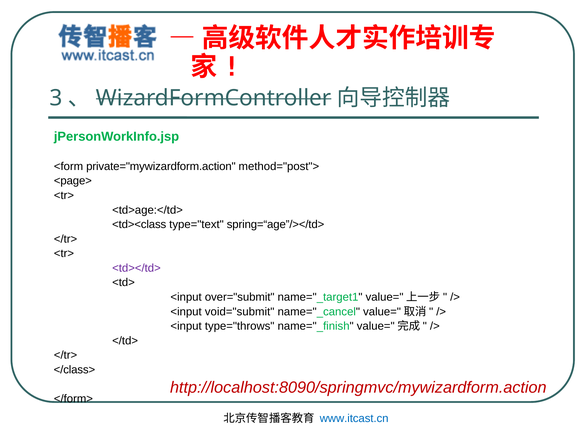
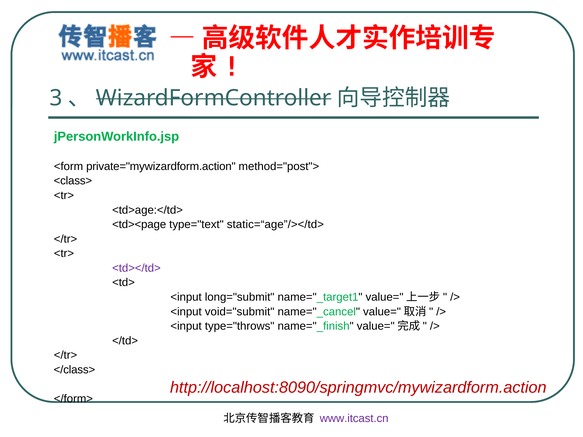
<page>: <page> -> <class>
<td><class: <td><class -> <td><page
spring=“age”/></td>: spring=“age”/></td> -> static=“age”/></td>
over="submit: over="submit -> long="submit
www.itcast.cn colour: blue -> purple
